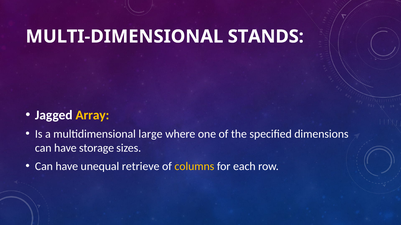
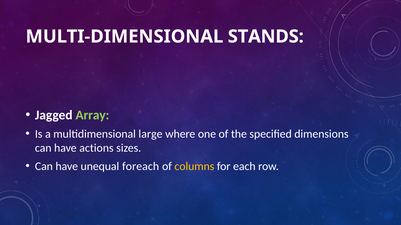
Array colour: yellow -> light green
storage: storage -> actions
retrieve: retrieve -> foreach
